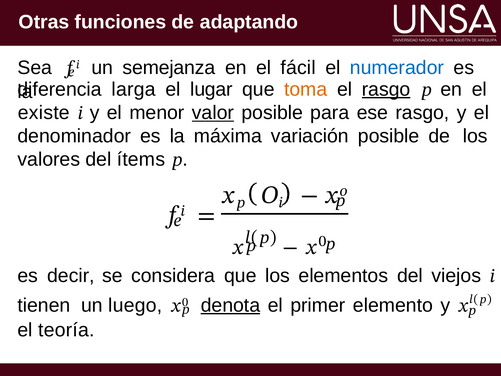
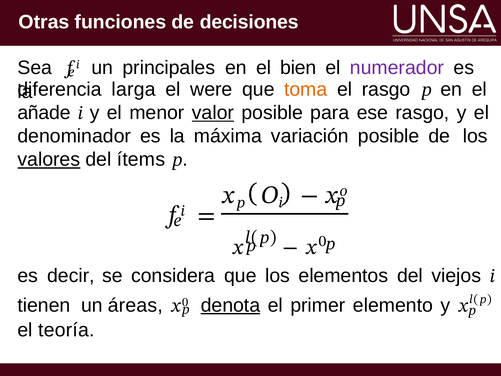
adaptando: adaptando -> decisiones
semejanza: semejanza -> principales
fácil: fácil -> bien
numerador colour: blue -> purple
lugar: lugar -> were
rasgo at (386, 89) underline: present -> none
existe: existe -> añade
valores underline: none -> present
luego: luego -> áreas
